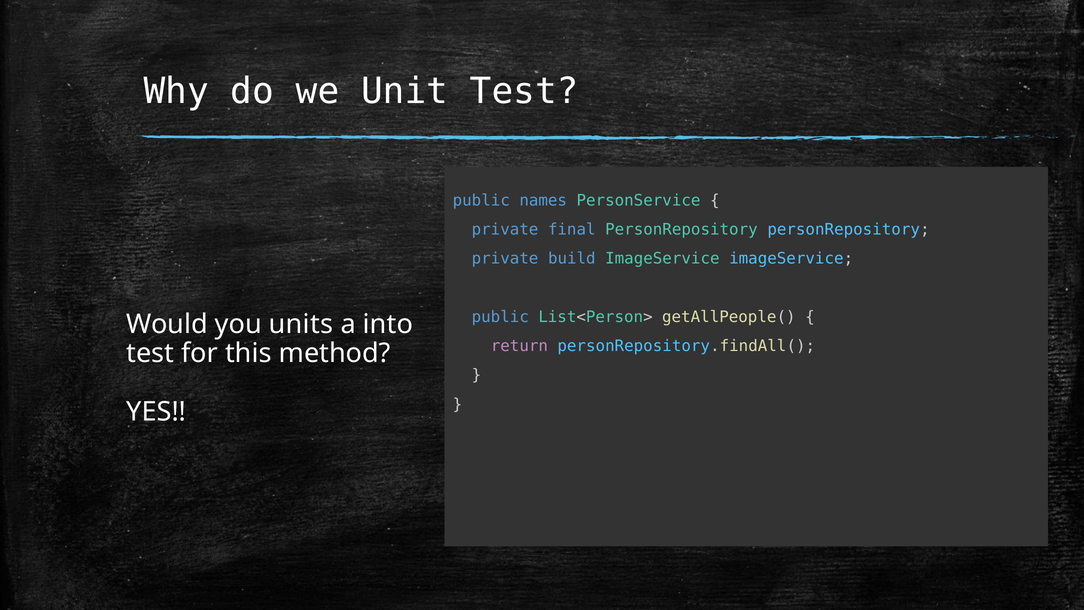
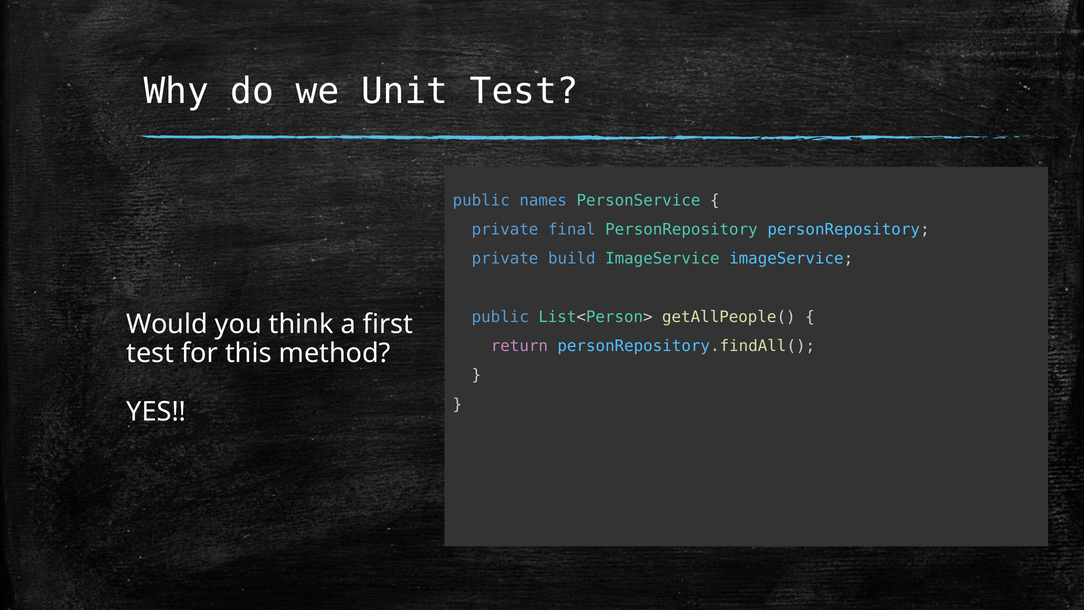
units: units -> think
into: into -> first
